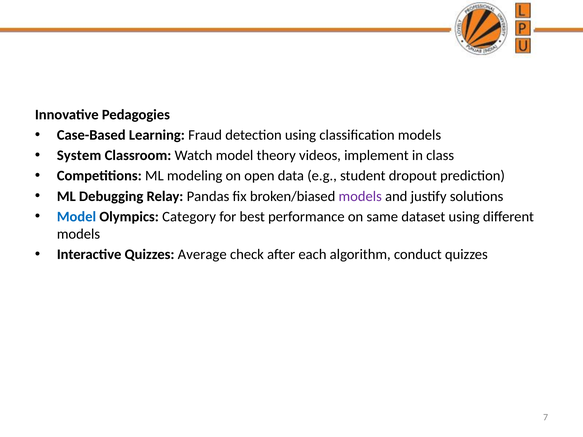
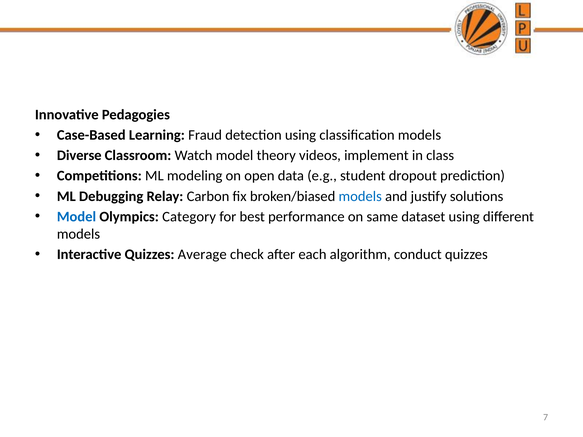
System: System -> Diverse
Pandas: Pandas -> Carbon
models at (360, 196) colour: purple -> blue
